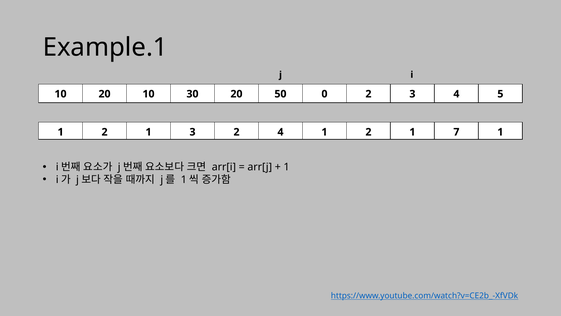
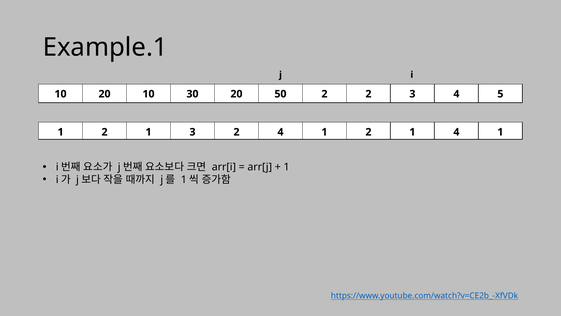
50 0: 0 -> 2
1 7: 7 -> 4
